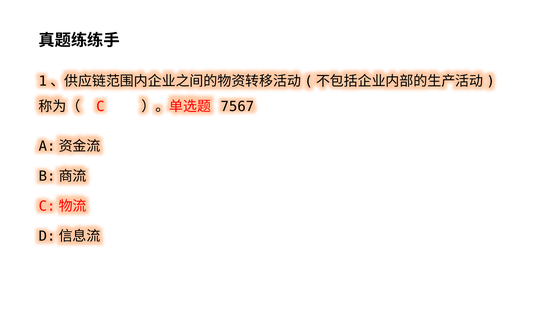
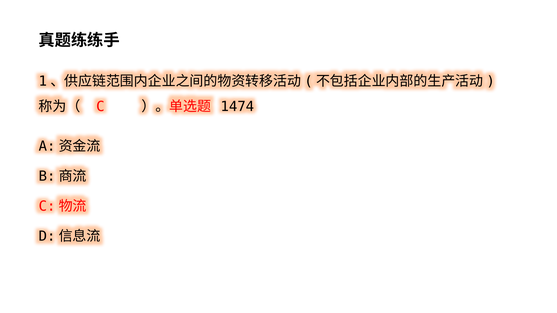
7567: 7567 -> 1474
